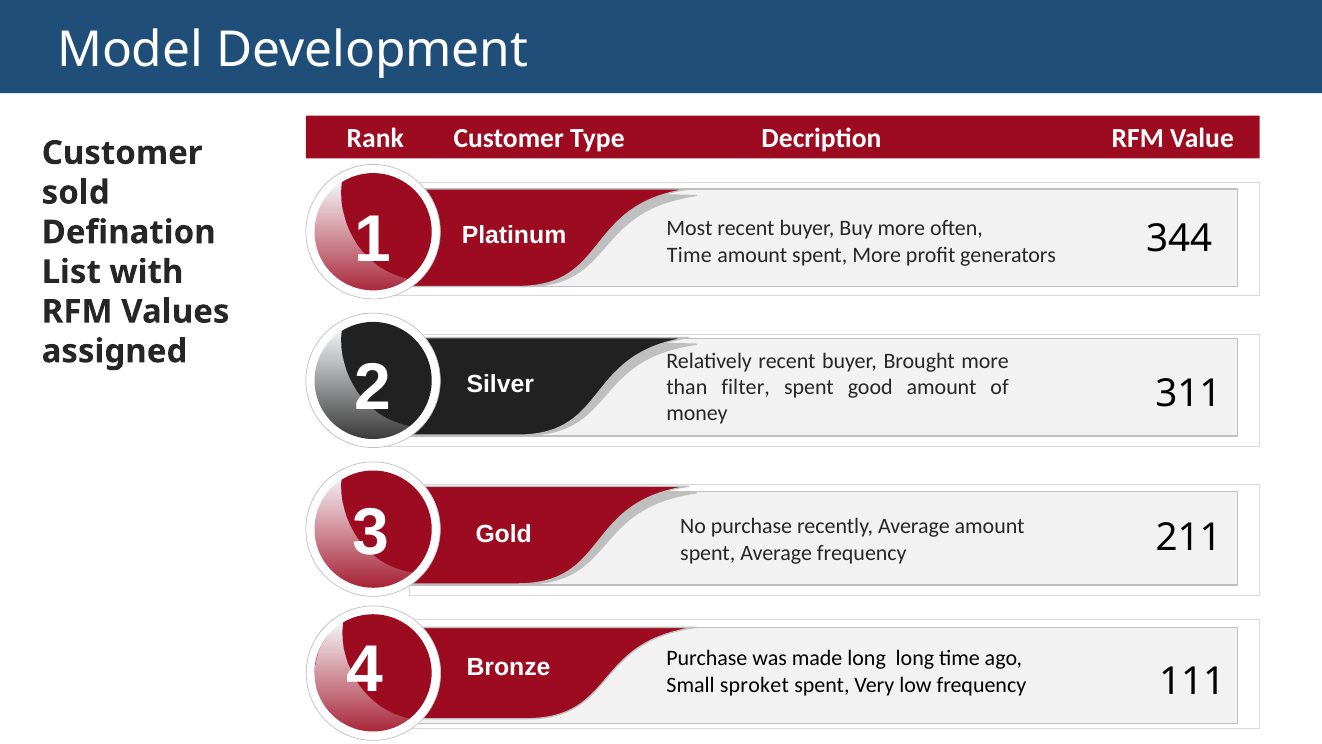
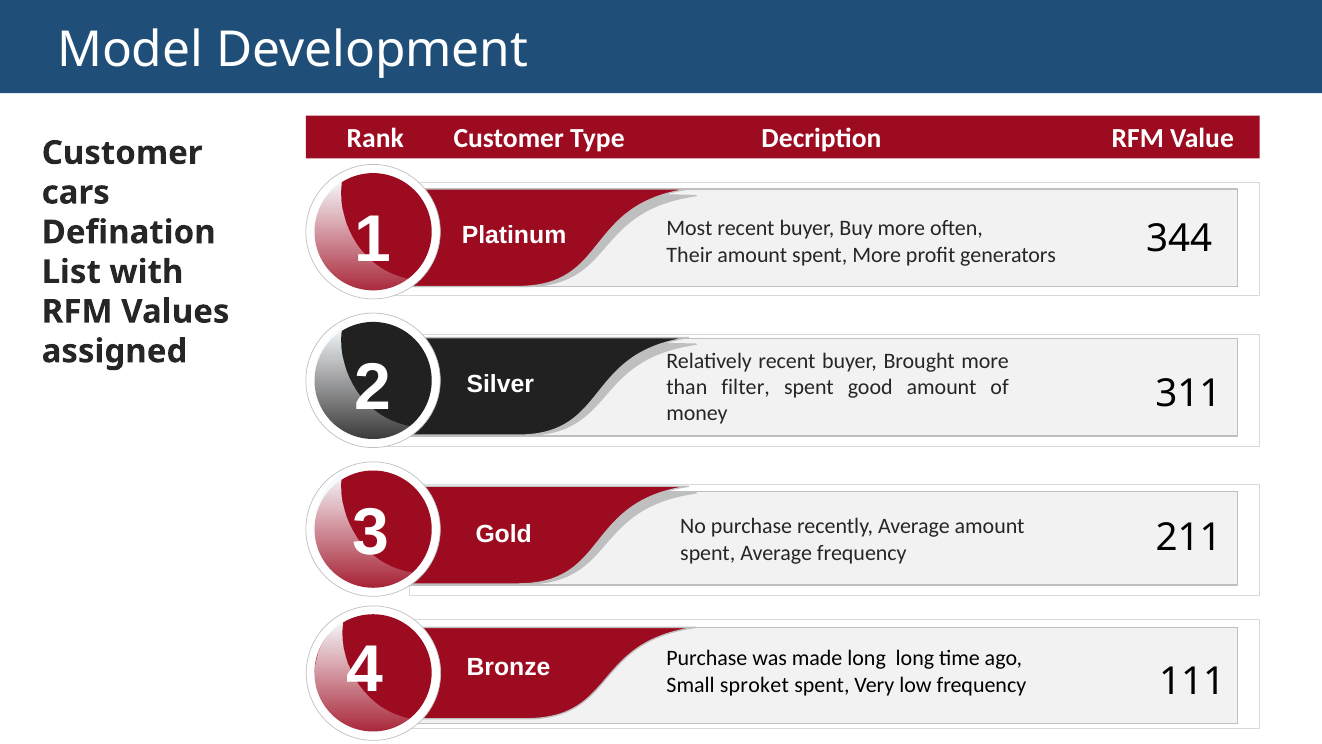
sold: sold -> cars
Time at (689, 255): Time -> Their
